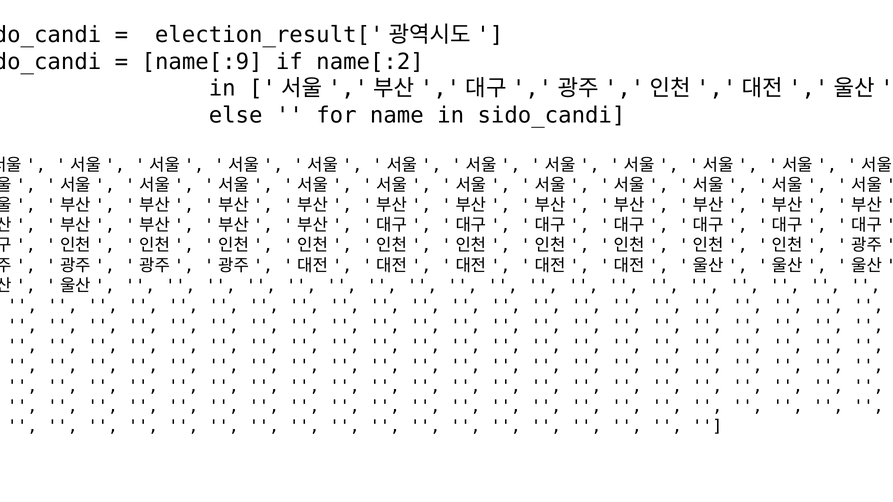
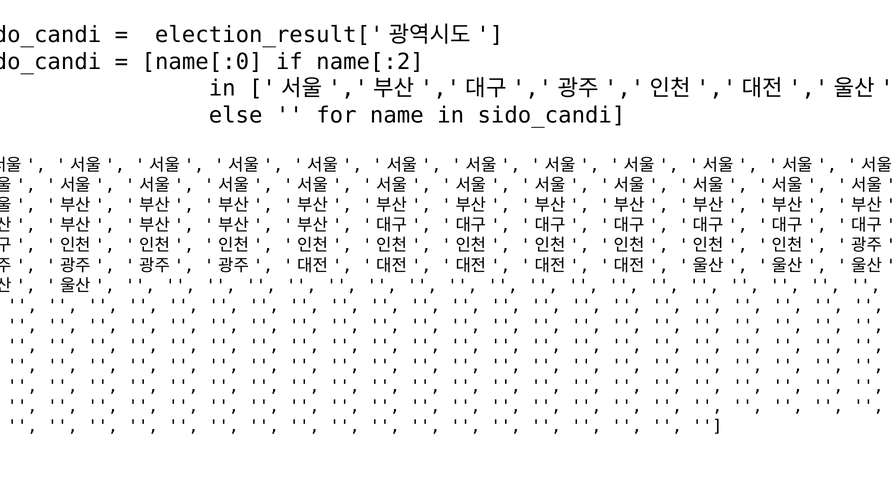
name[:9: name[:9 -> name[:0
